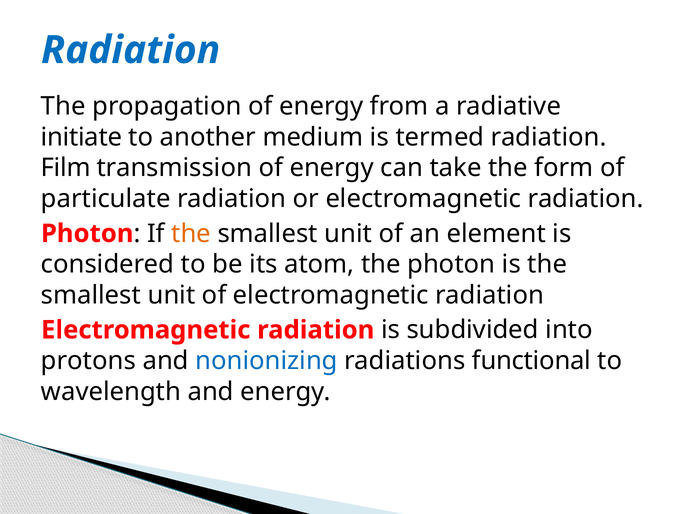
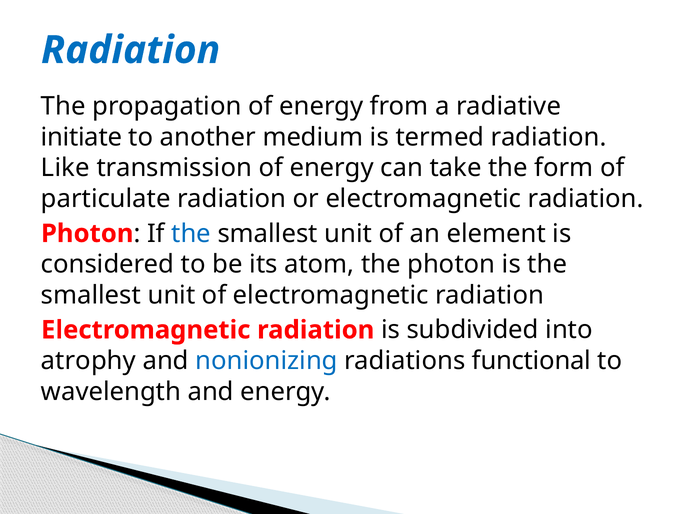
Film: Film -> Like
the at (191, 233) colour: orange -> blue
protons: protons -> atrophy
